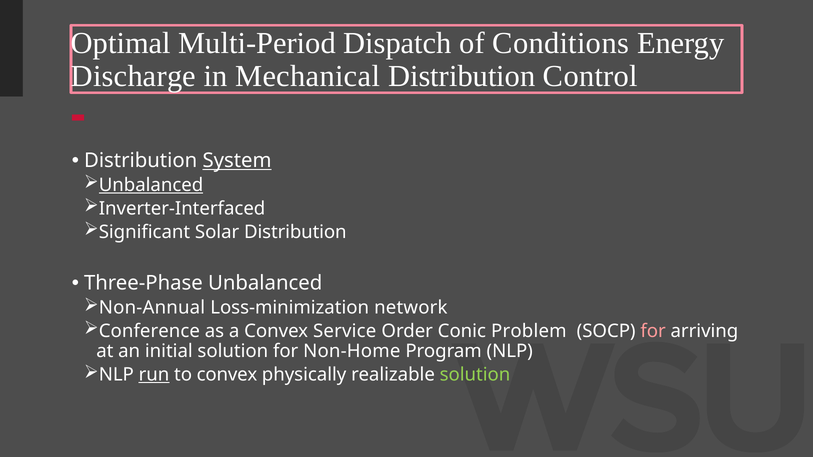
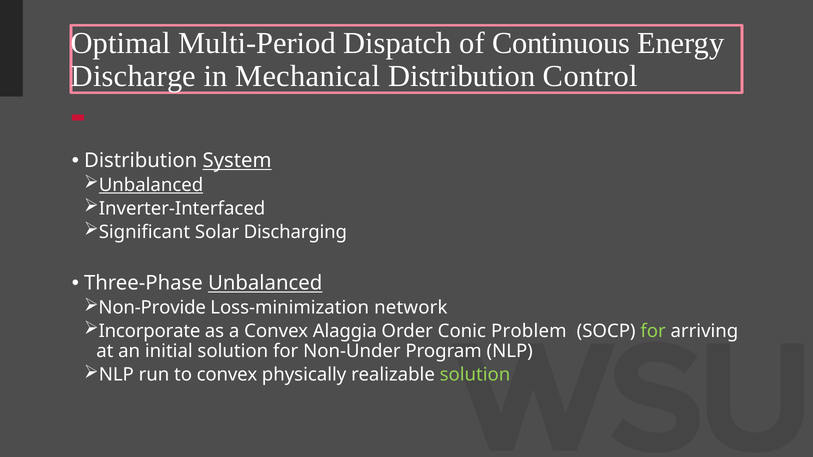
Conditions: Conditions -> Continuous
Solar Distribution: Distribution -> Discharging
Unbalanced at (265, 283) underline: none -> present
Non-Annual: Non-Annual -> Non-Provide
Conference: Conference -> Incorporate
Service: Service -> Alaggia
for at (653, 331) colour: pink -> light green
Non-Home: Non-Home -> Non-Under
run underline: present -> none
